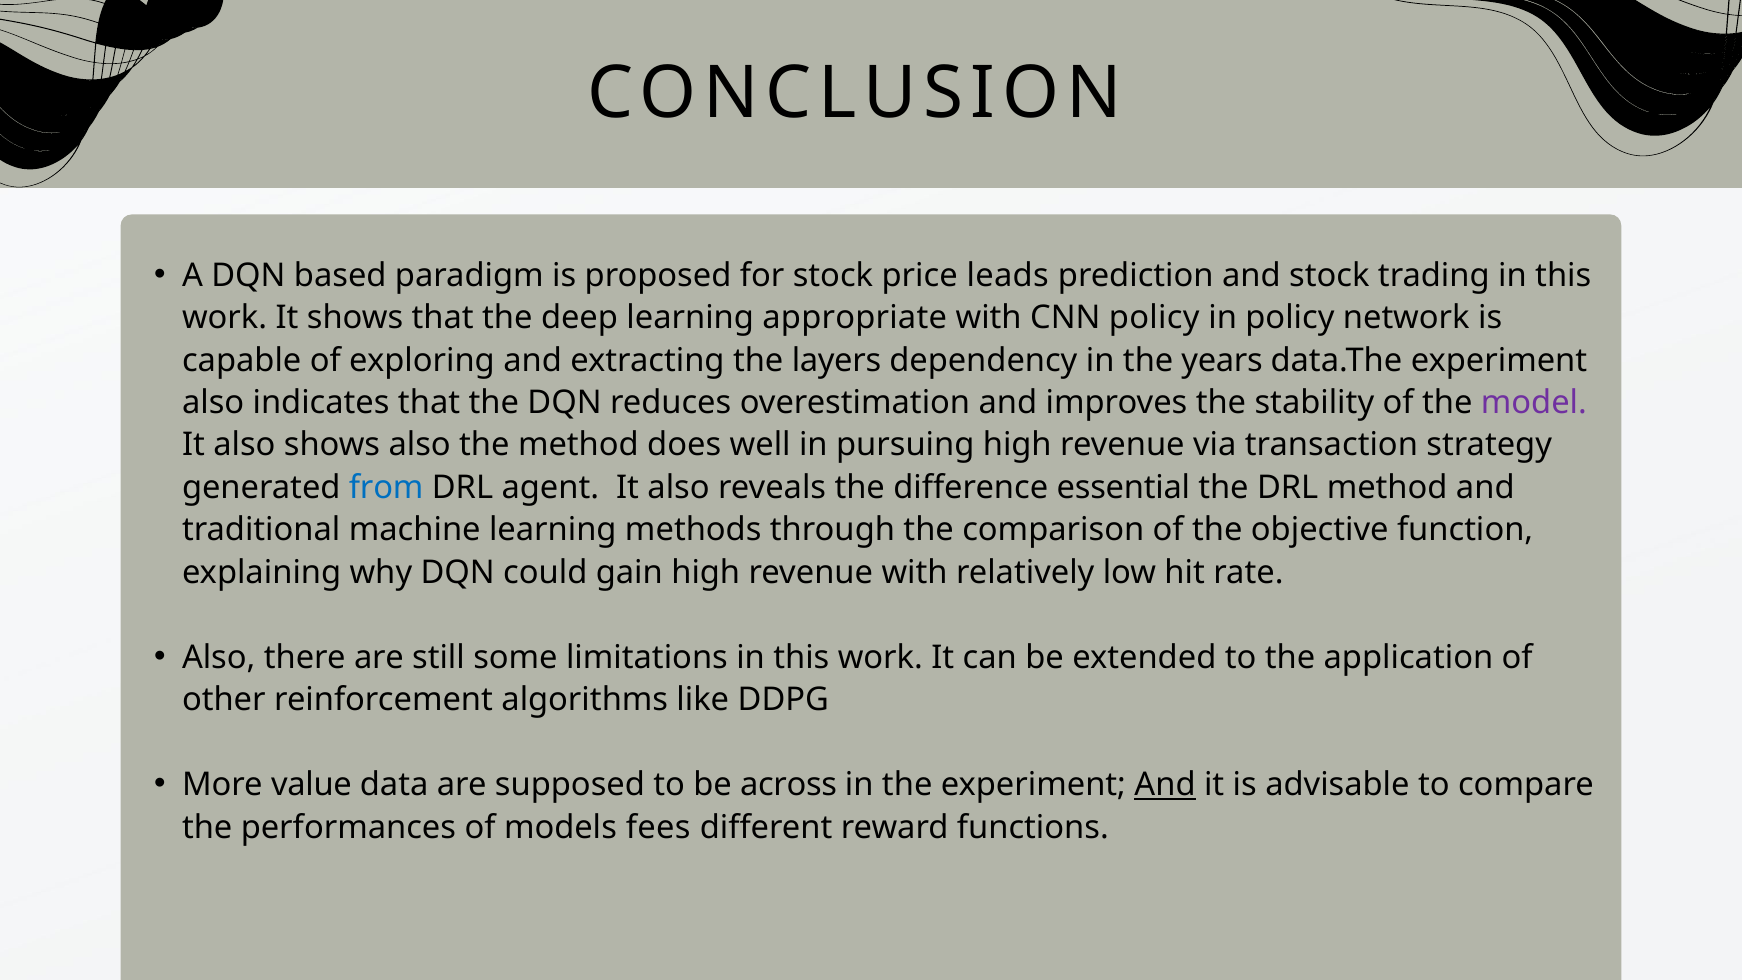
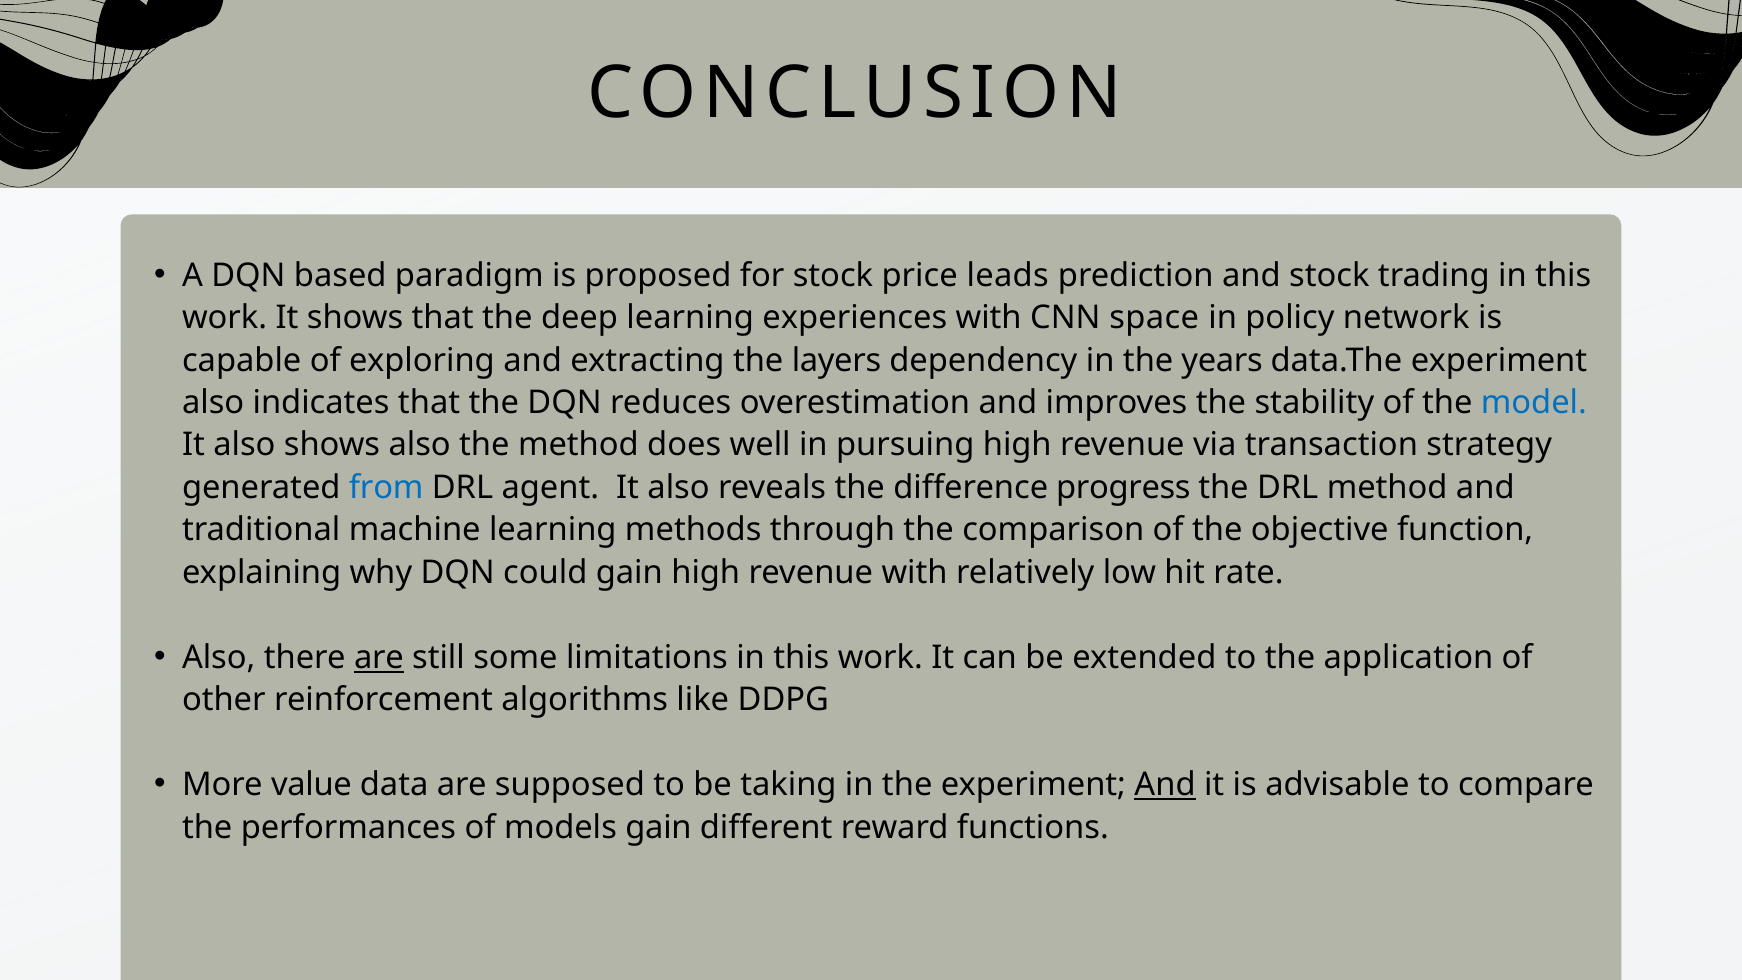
appropriate: appropriate -> experiences
CNN policy: policy -> space
model colour: purple -> blue
essential: essential -> progress
are at (379, 657) underline: none -> present
across: across -> taking
models fees: fees -> gain
